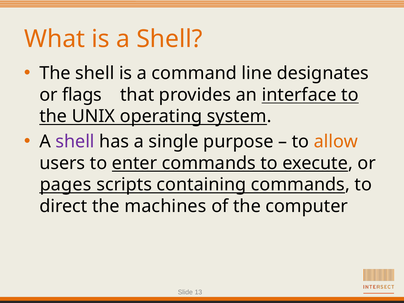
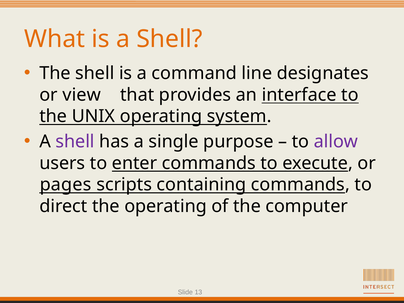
flags: flags -> view
allow colour: orange -> purple
the machines: machines -> operating
